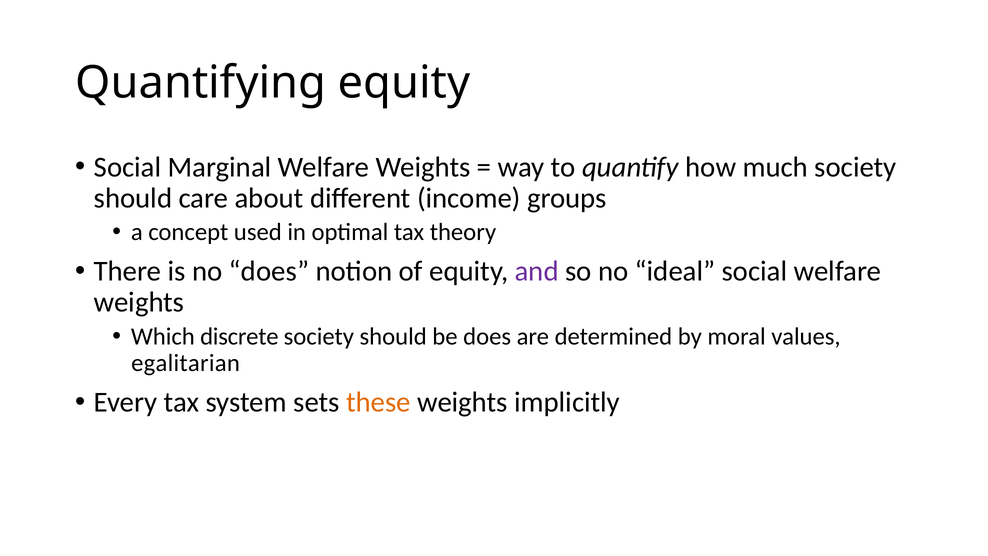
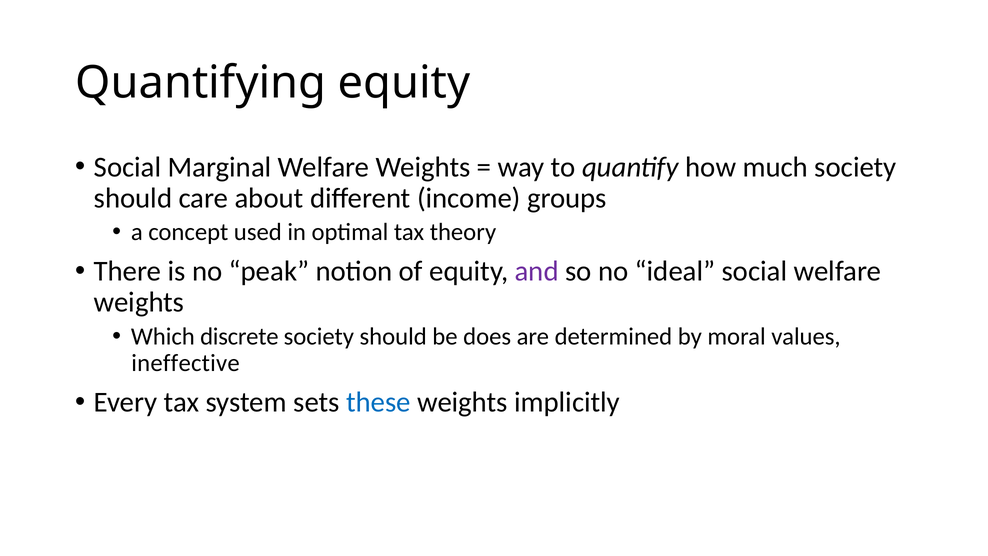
no does: does -> peak
egalitarian: egalitarian -> ineffective
these colour: orange -> blue
